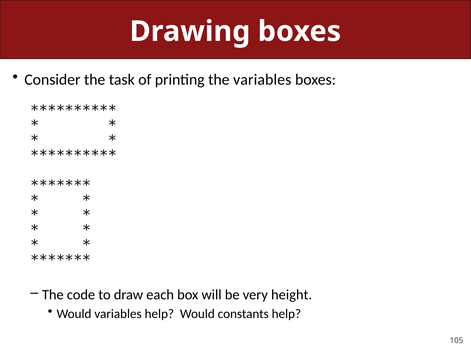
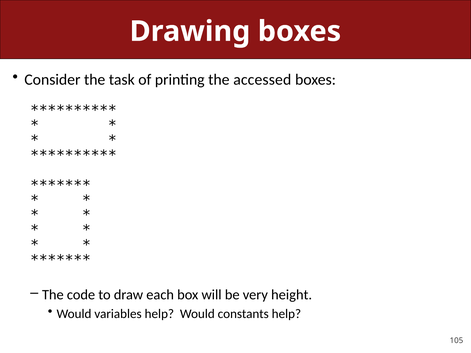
the variables: variables -> accessed
